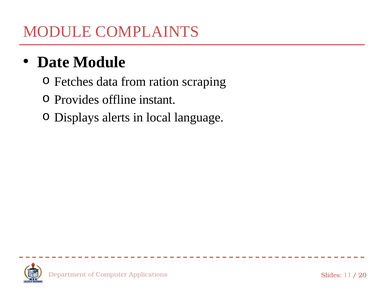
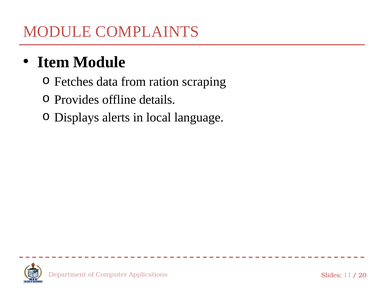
Date: Date -> Item
instant: instant -> details
